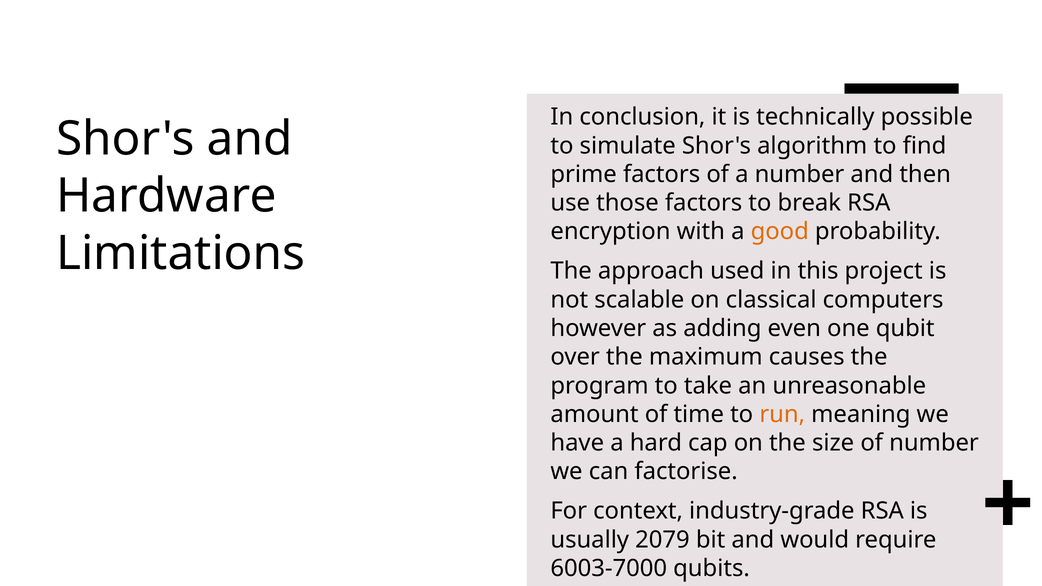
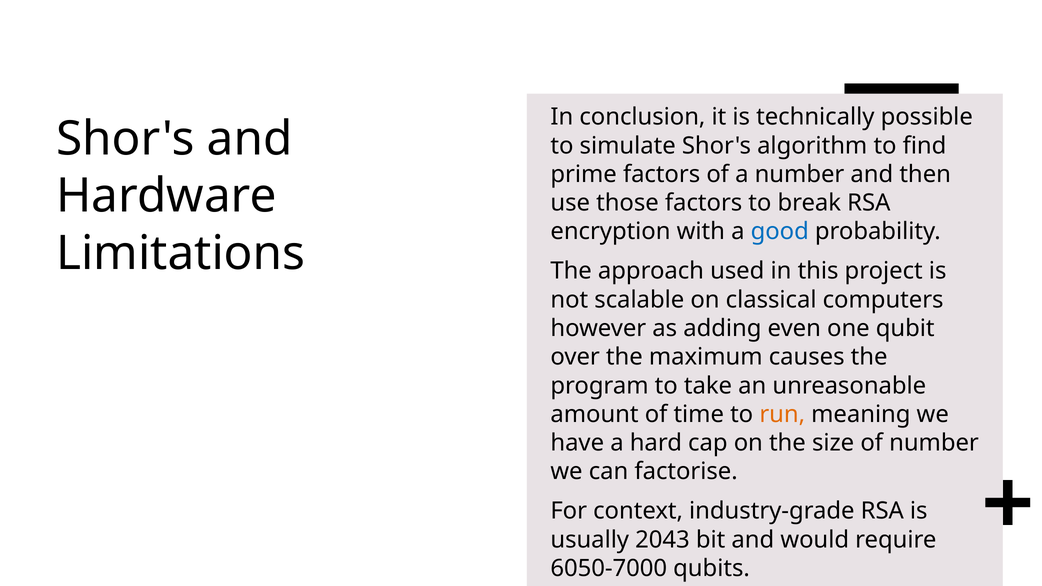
good colour: orange -> blue
2079: 2079 -> 2043
6003-7000: 6003-7000 -> 6050-7000
